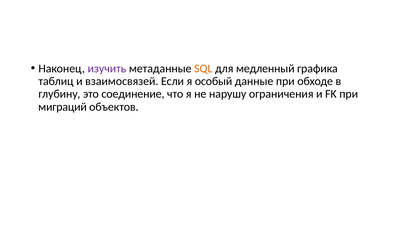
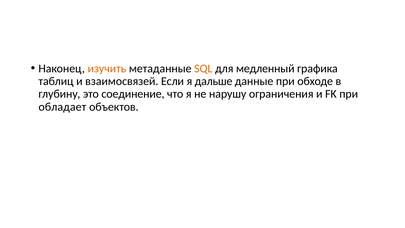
изучить colour: purple -> orange
особый: особый -> дальше
миграций: миграций -> обладает
